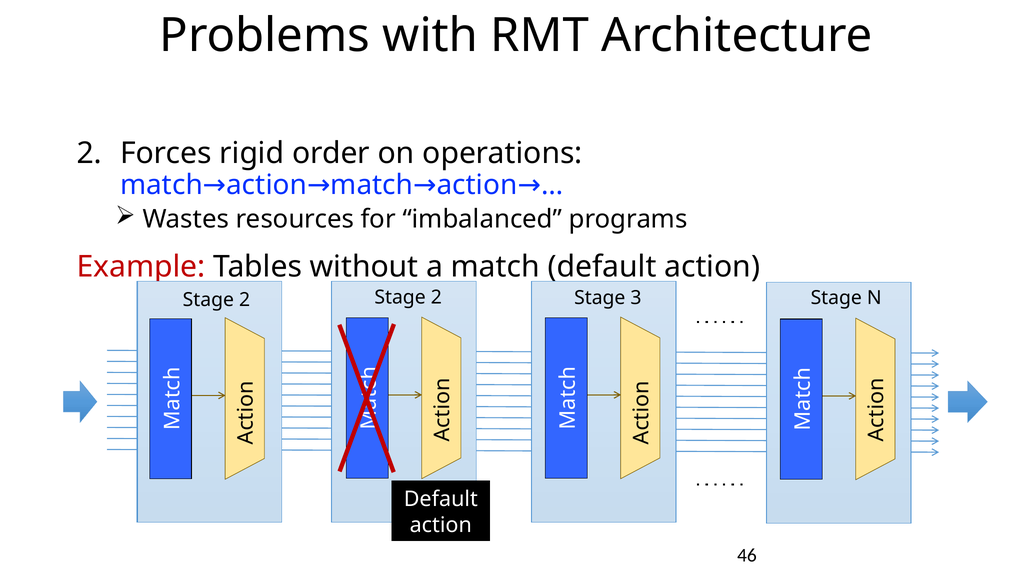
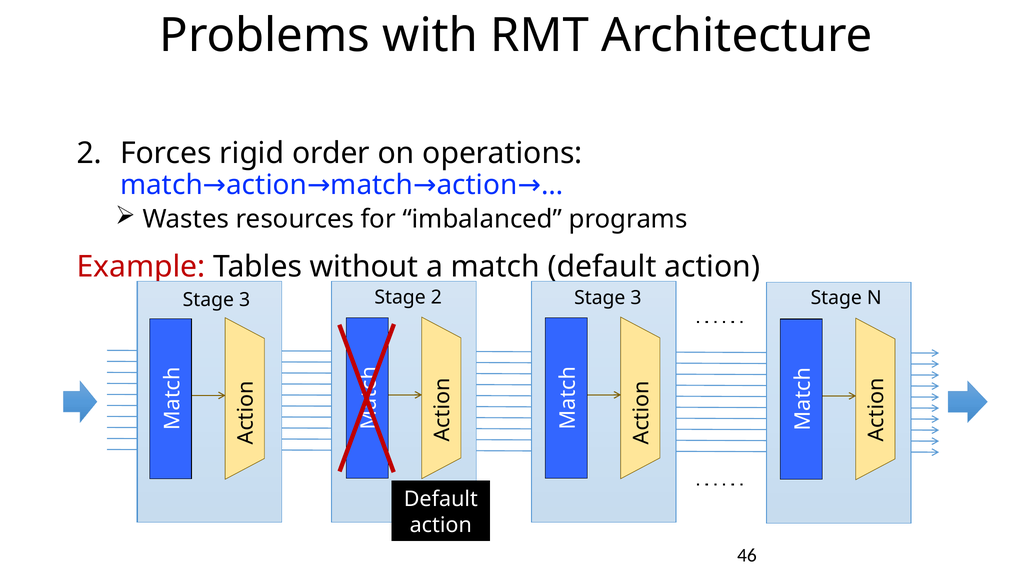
2 at (245, 300): 2 -> 3
